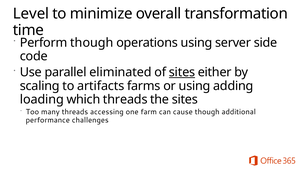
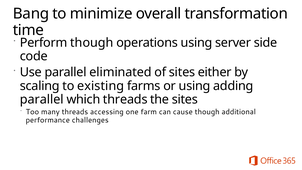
Level: Level -> Bang
sites at (182, 72) underline: present -> none
artifacts: artifacts -> existing
loading at (42, 99): loading -> parallel
